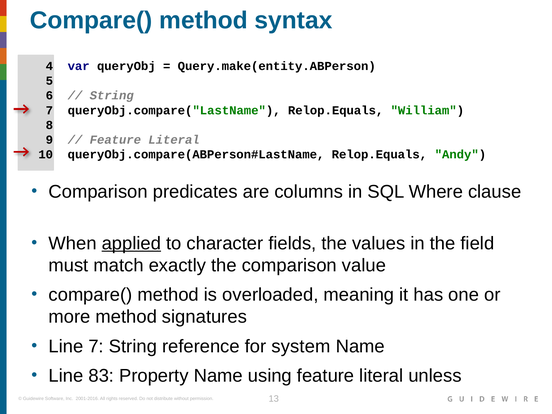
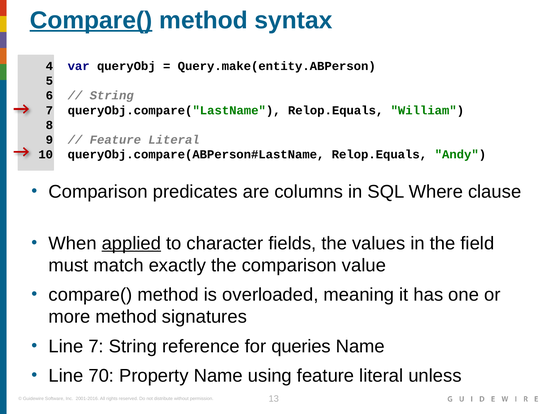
Compare( at (91, 20) underline: none -> present
system: system -> queries
83: 83 -> 70
